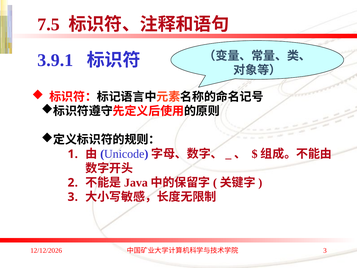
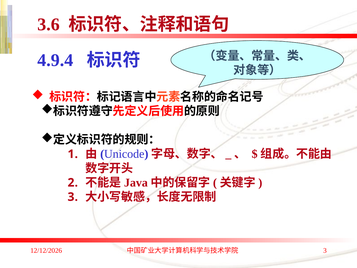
7.5: 7.5 -> 3.6
3.9.1: 3.9.1 -> 4.9.4
